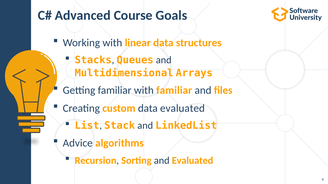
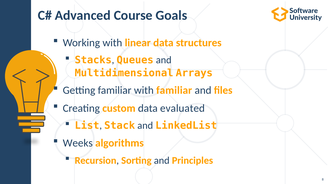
Advice: Advice -> Weeks
and Evaluated: Evaluated -> Principles
